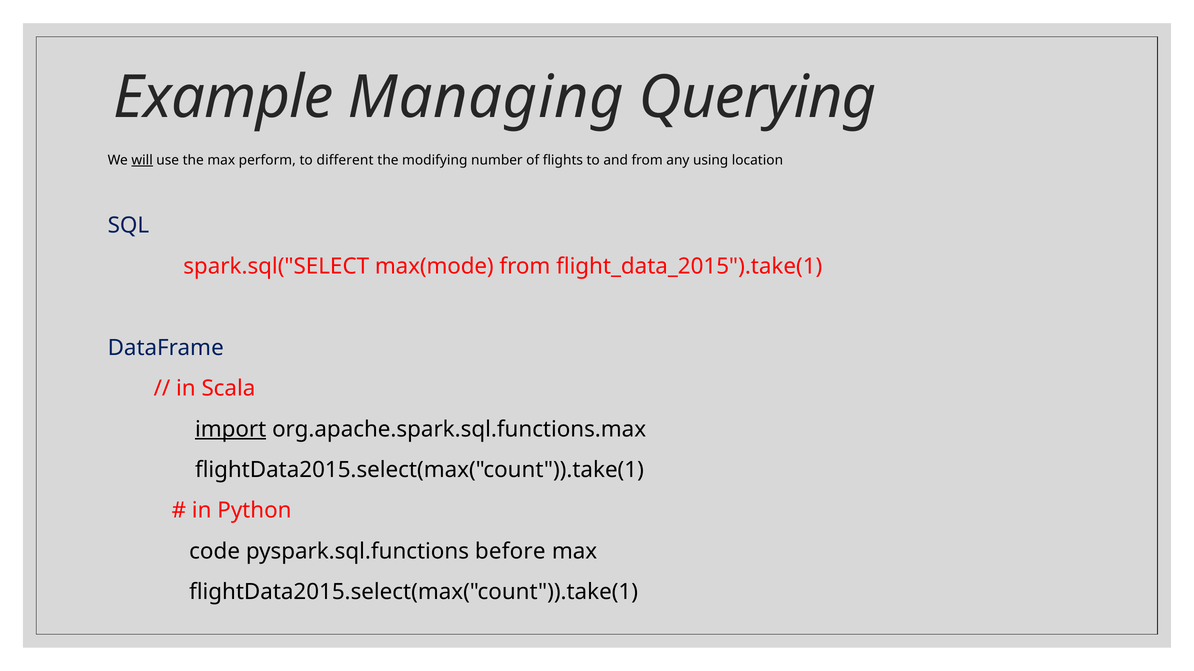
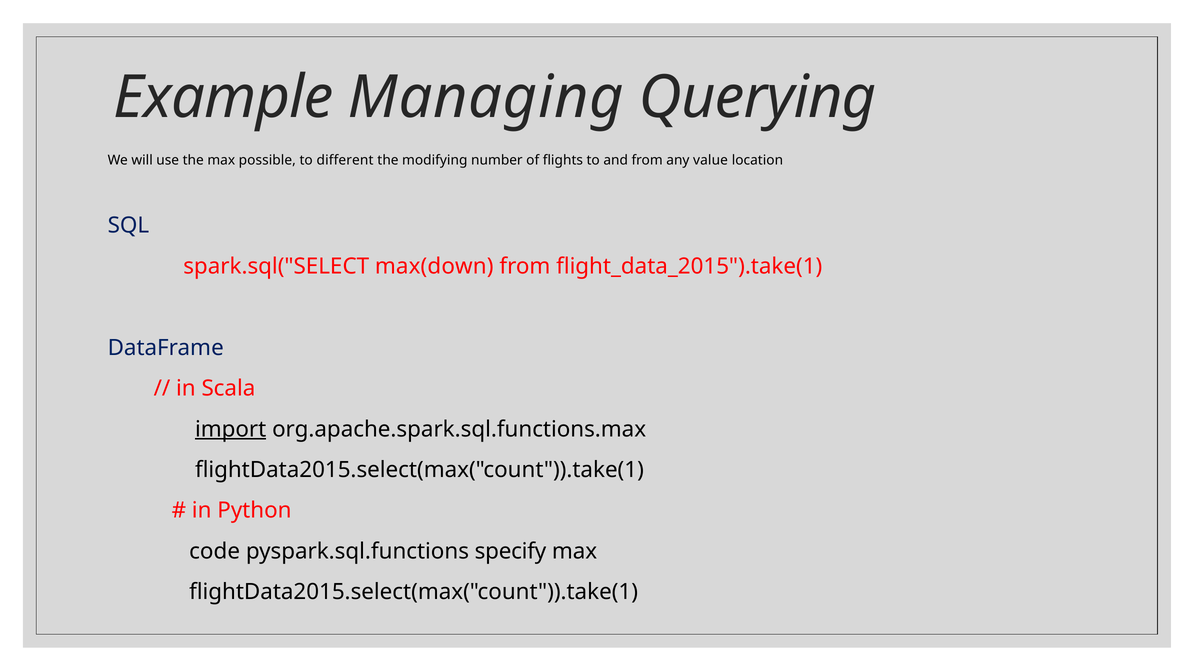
will underline: present -> none
perform: perform -> possible
using: using -> value
max(mode: max(mode -> max(down
before: before -> specify
